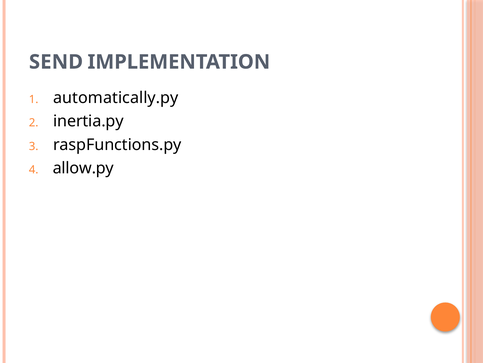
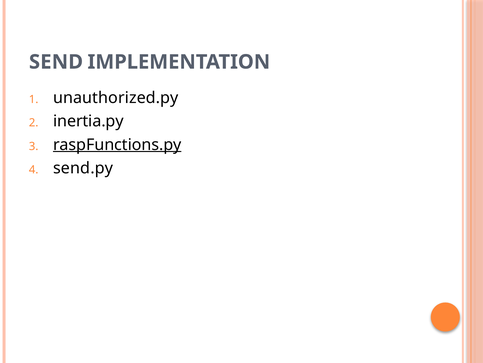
automatically.py: automatically.py -> unauthorized.py
raspFunctions.py underline: none -> present
allow.py: allow.py -> send.py
